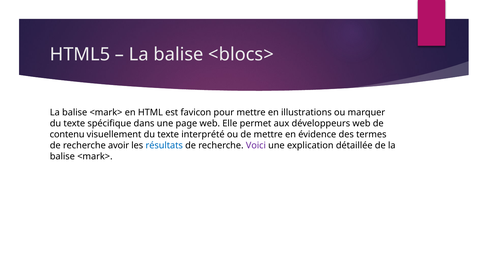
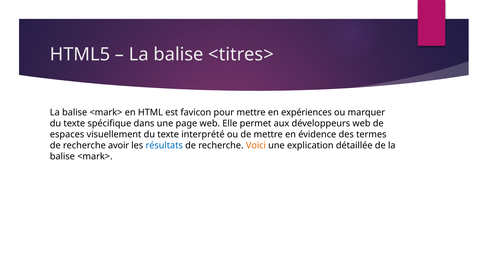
<blocs>: <blocs> -> <titres>
illustrations: illustrations -> expériences
contenu: contenu -> espaces
Voici colour: purple -> orange
